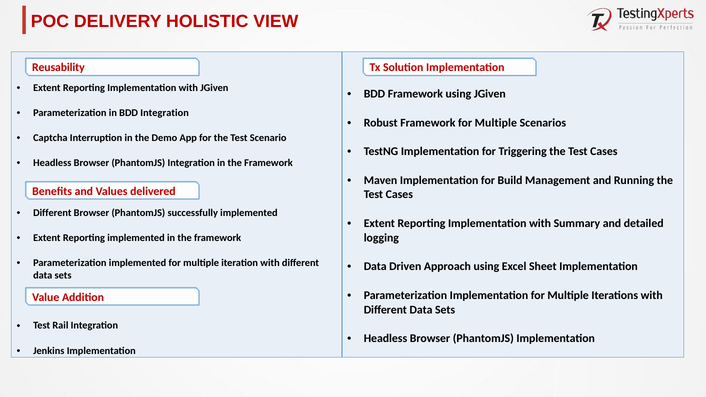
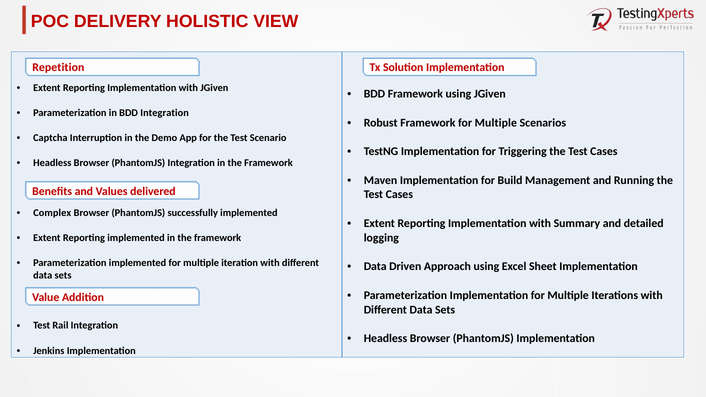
Reusability: Reusability -> Repetition
Different at (52, 213): Different -> Complex
